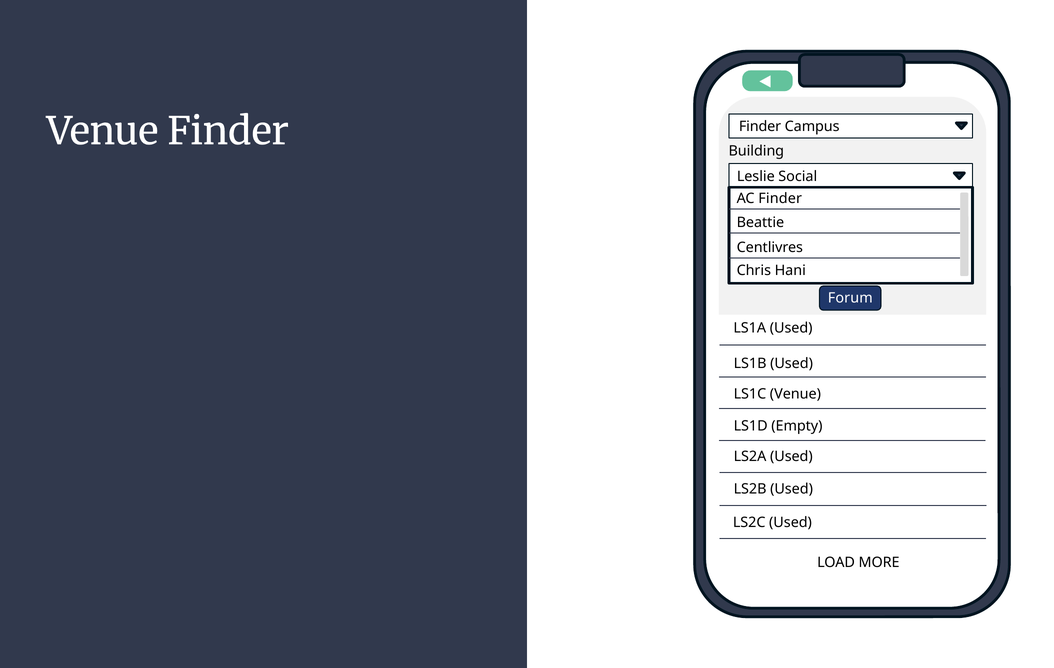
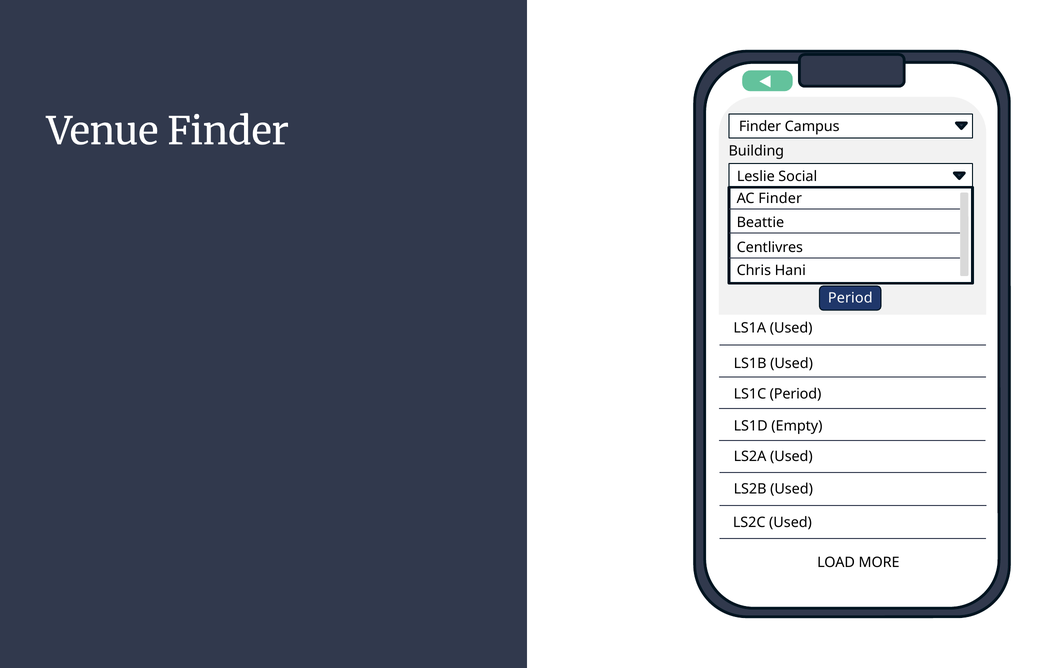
Forum at (850, 298): Forum -> Period
LS1C Venue: Venue -> Period
